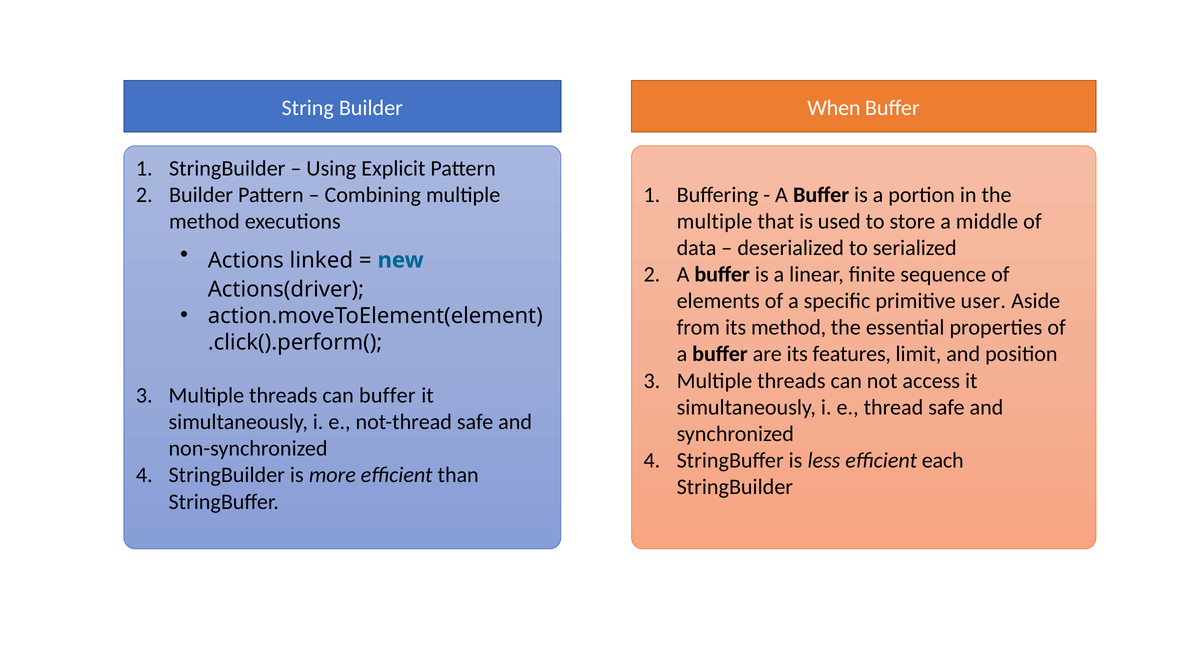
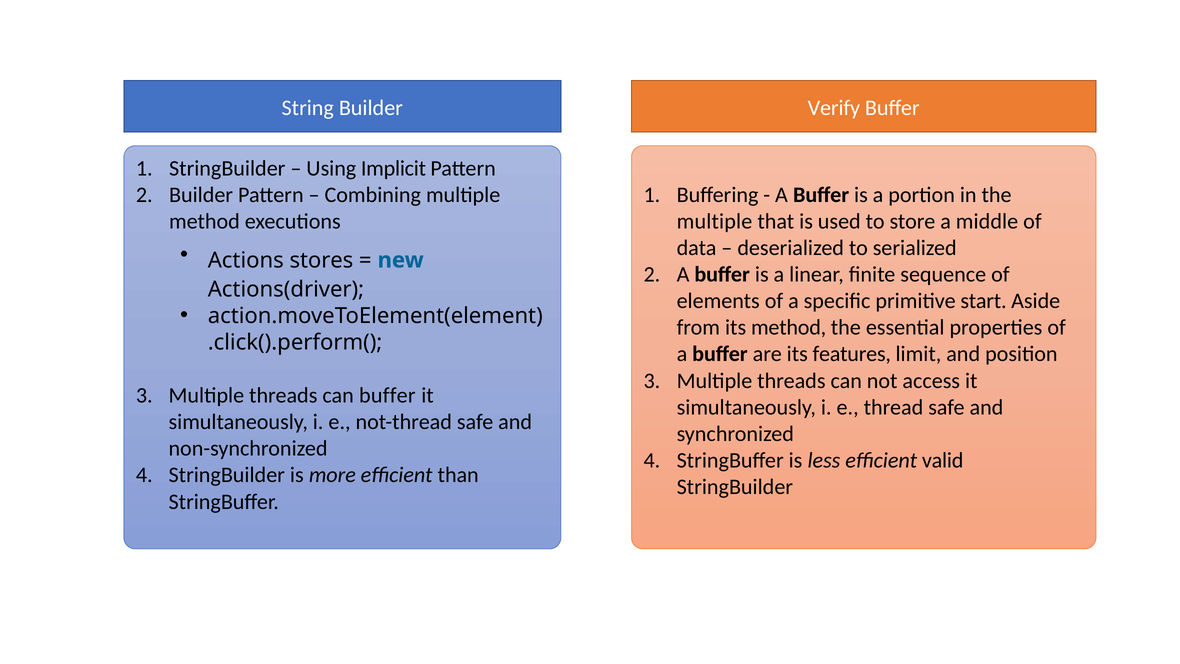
When: When -> Verify
Explicit: Explicit -> Implicit
linked: linked -> stores
user: user -> start
each: each -> valid
